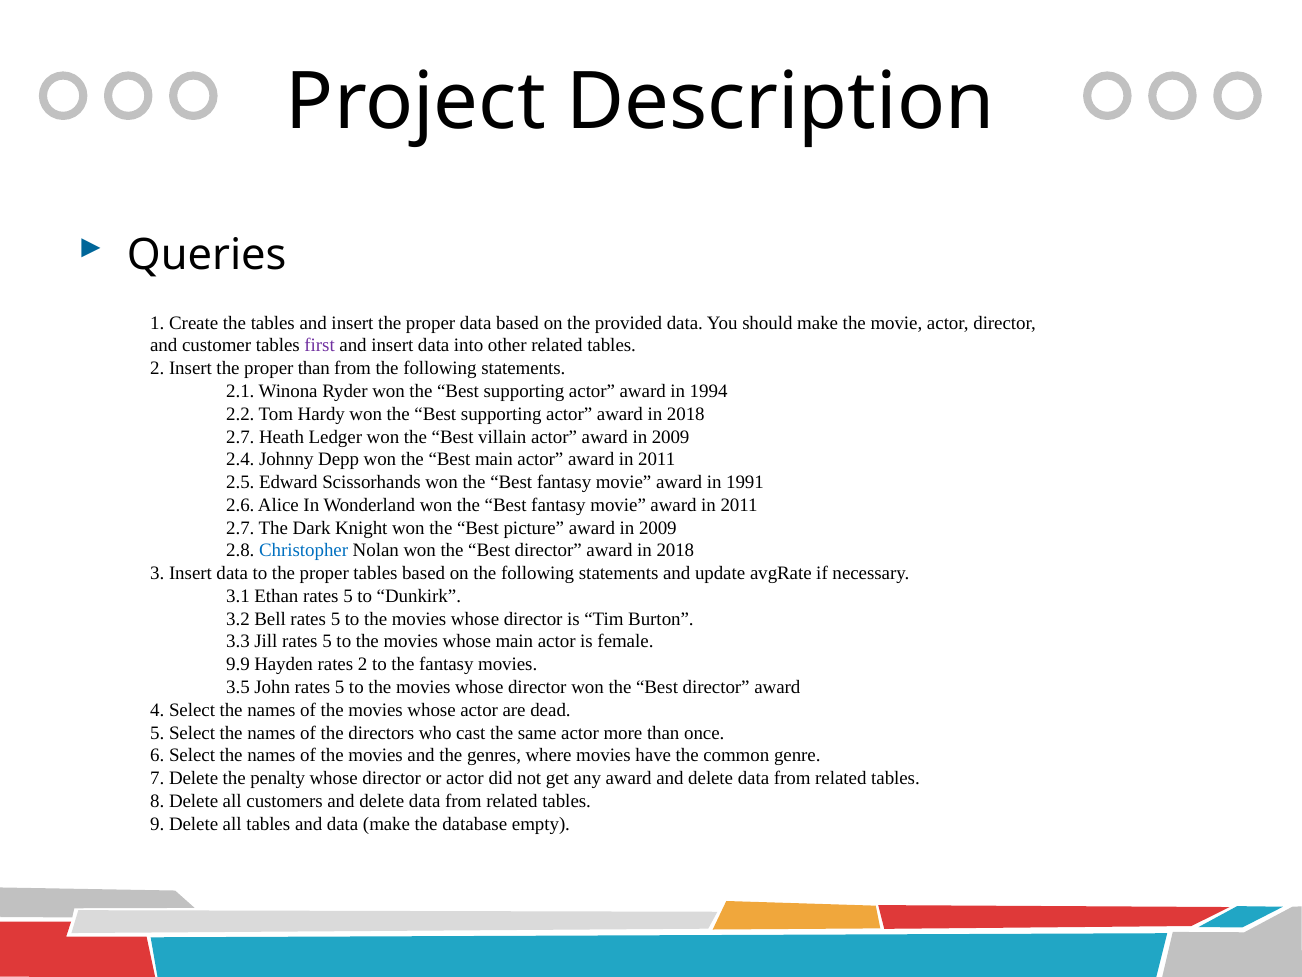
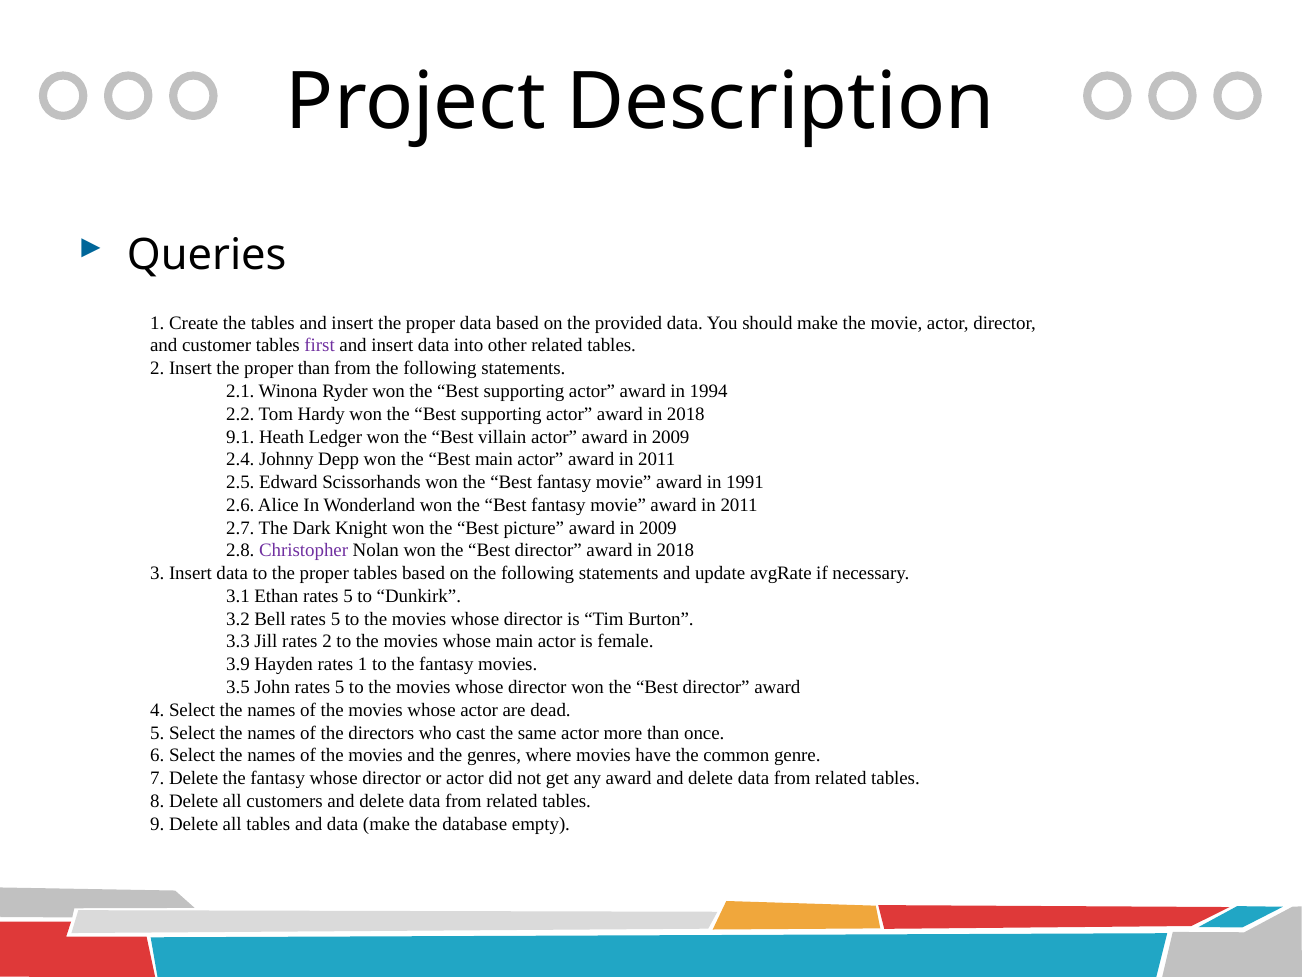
2.7 at (240, 437): 2.7 -> 9.1
Christopher colour: blue -> purple
Jill rates 5: 5 -> 2
9.9: 9.9 -> 3.9
rates 2: 2 -> 1
Delete the penalty: penalty -> fantasy
